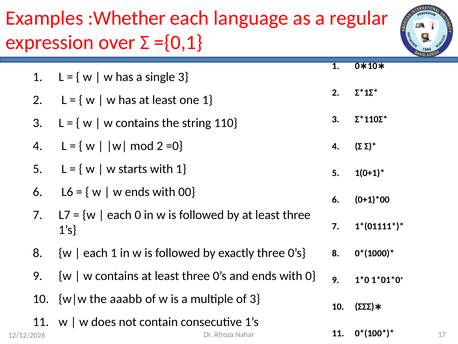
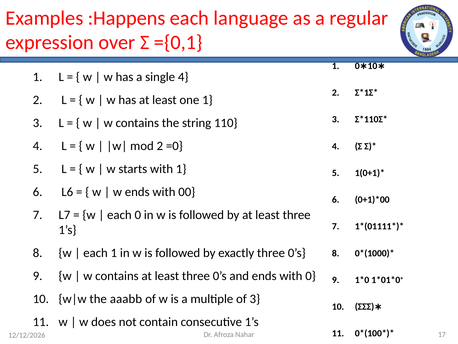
:Whether: :Whether -> :Happens
single 3: 3 -> 4
